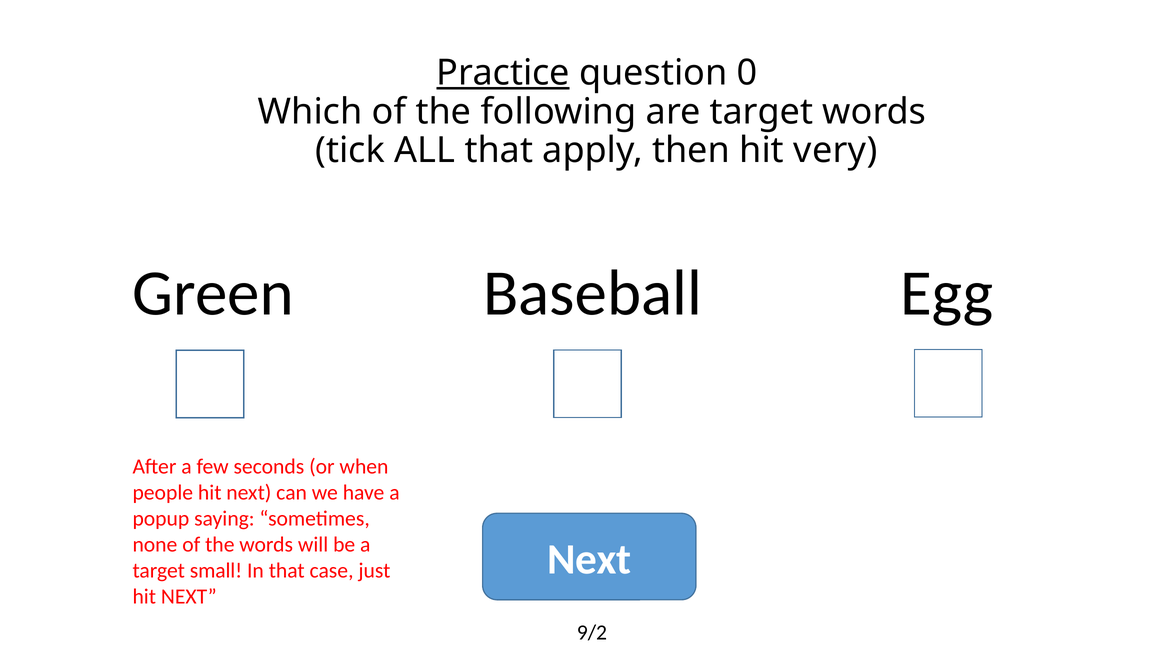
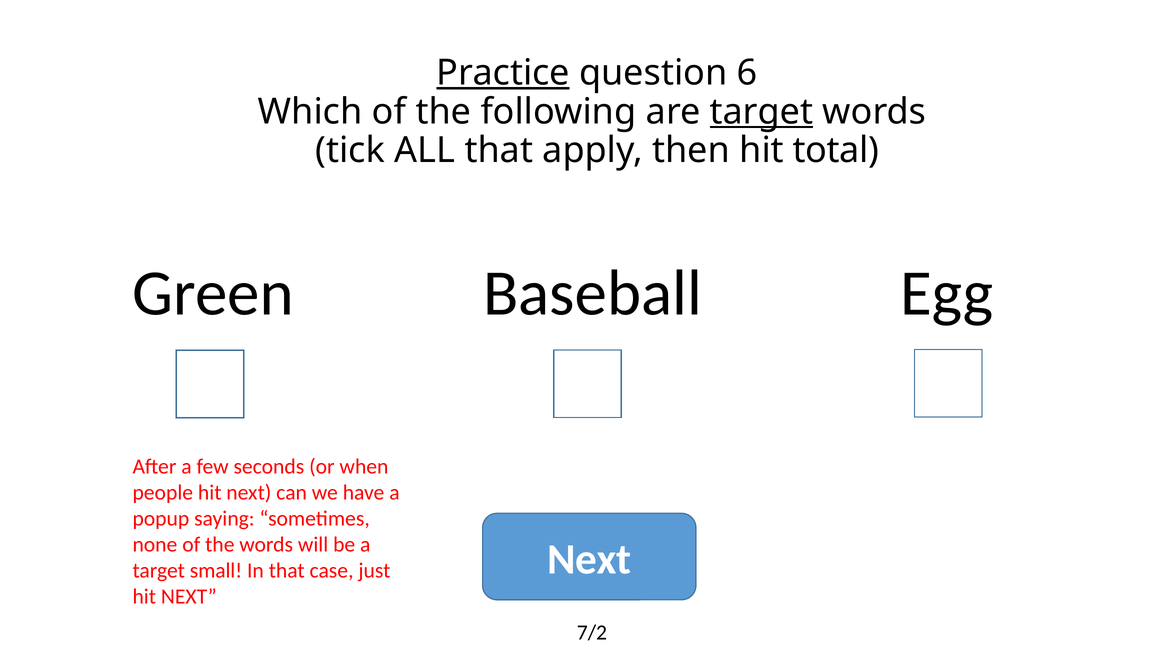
0: 0 -> 6
target at (761, 112) underline: none -> present
very: very -> total
9/2: 9/2 -> 7/2
